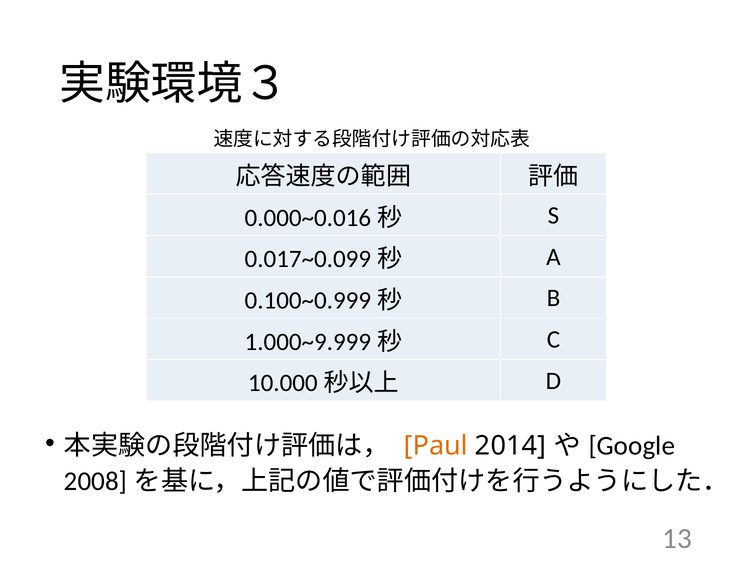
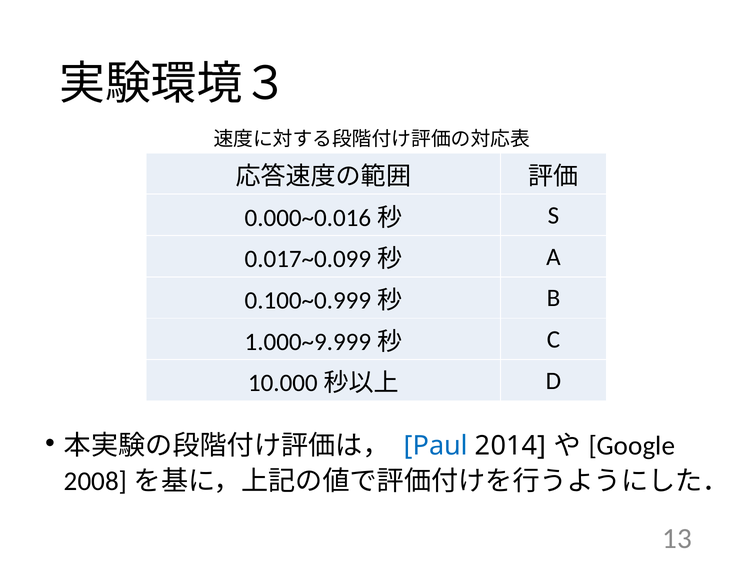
Paul colour: orange -> blue
